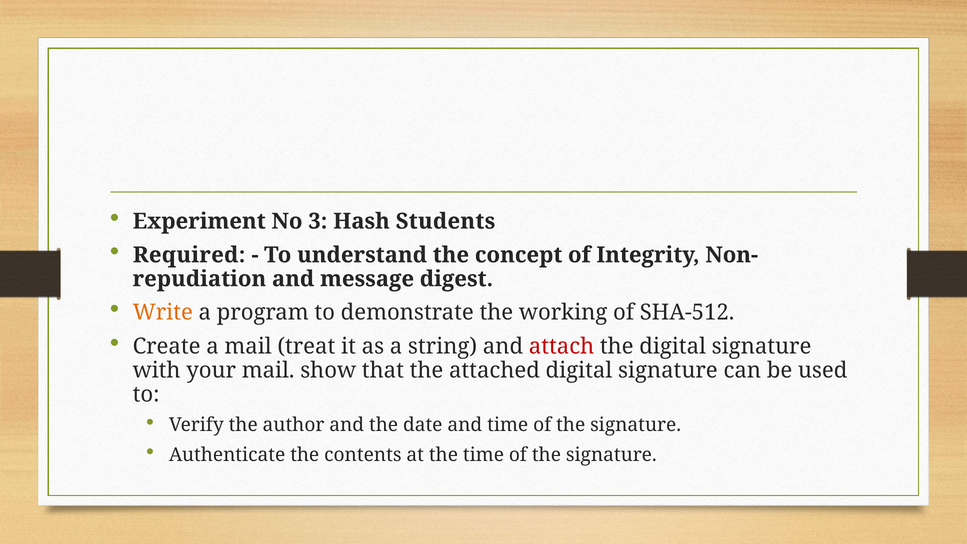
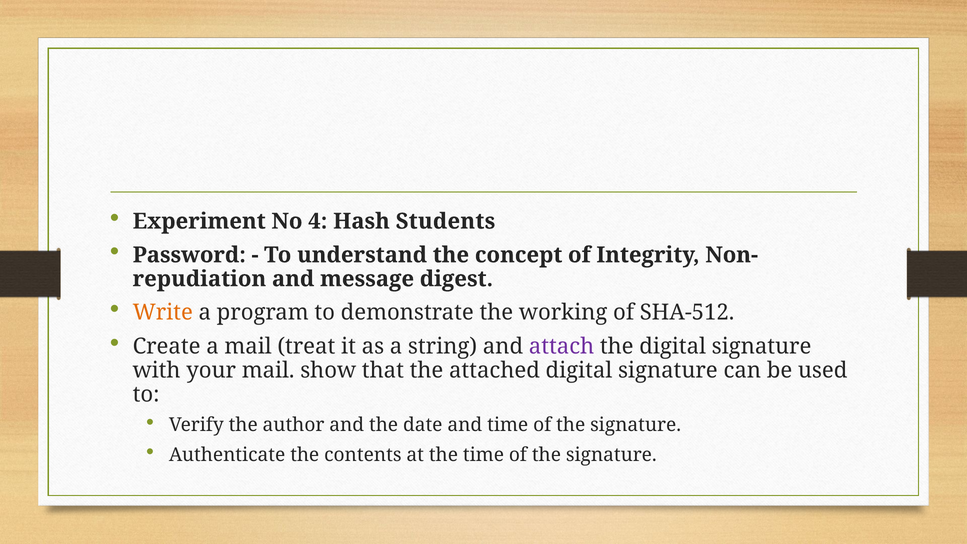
3: 3 -> 4
Required: Required -> Password
attach colour: red -> purple
